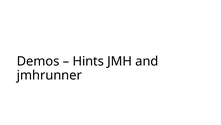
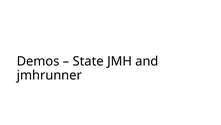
Hints: Hints -> State
